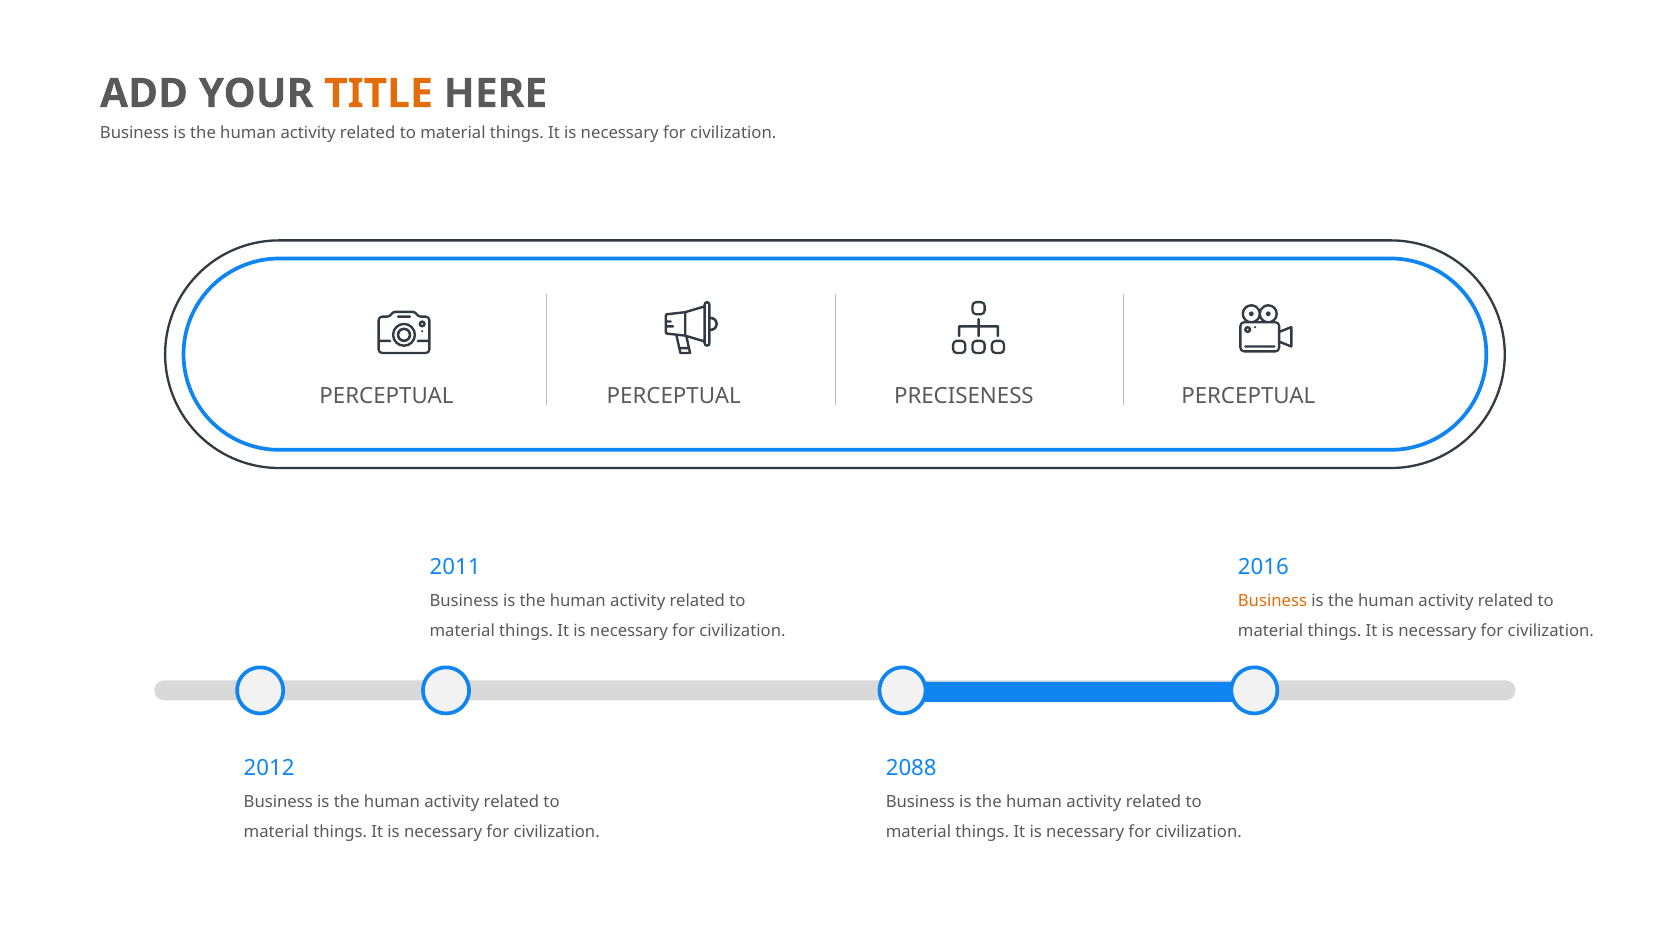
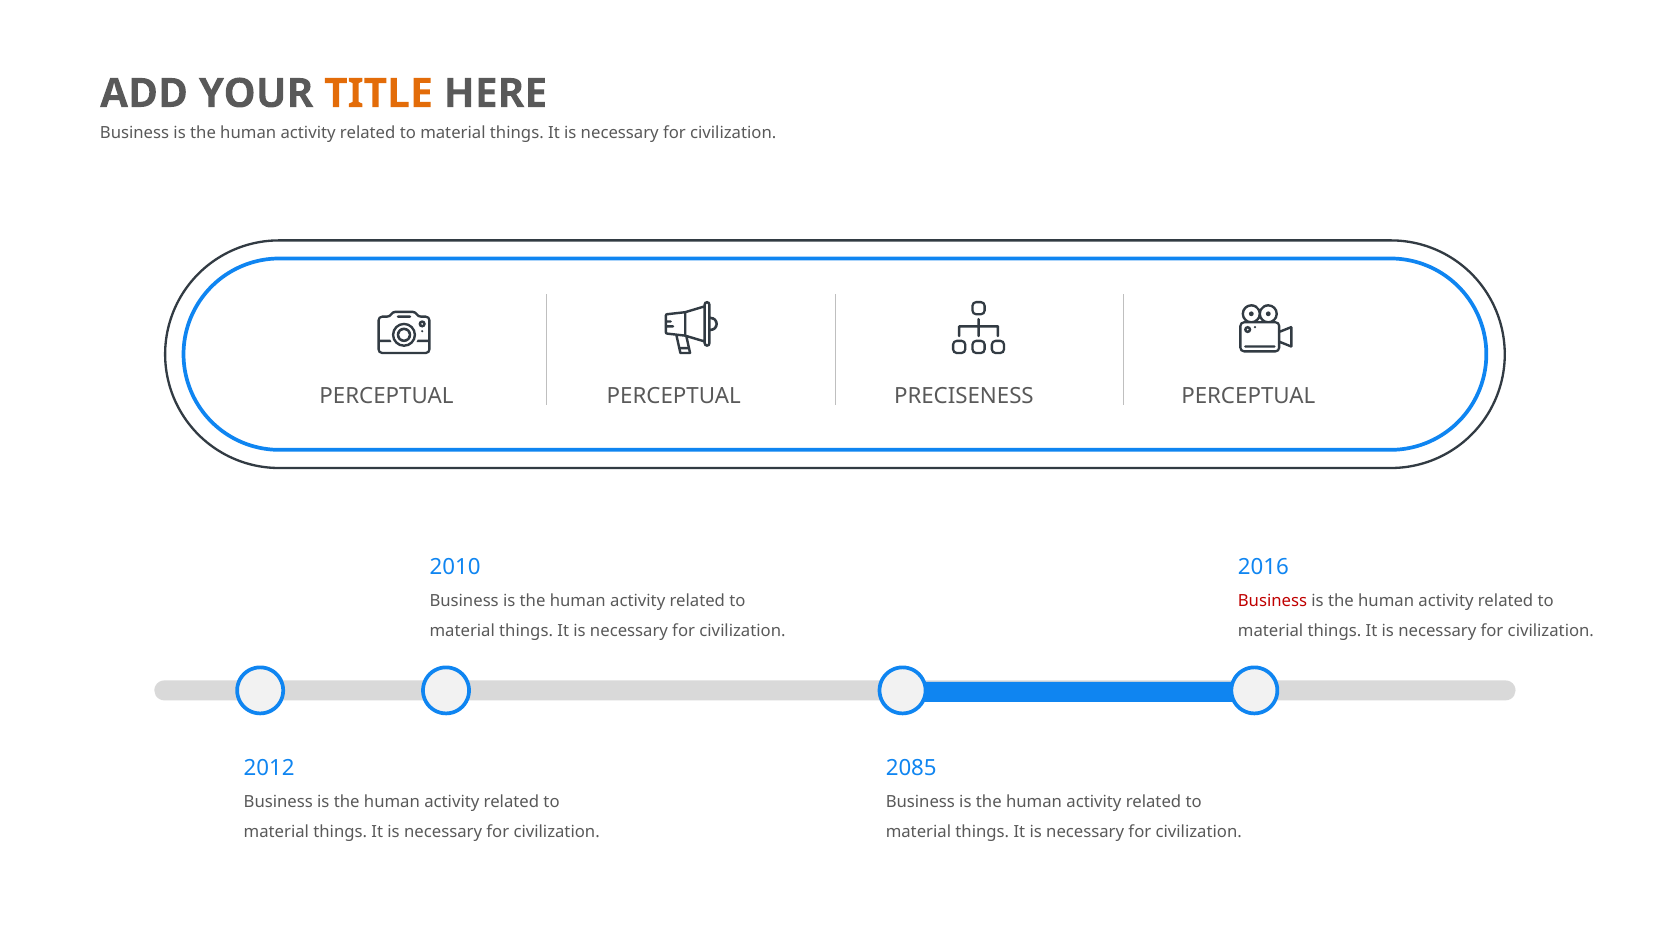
2011: 2011 -> 2010
Business at (1272, 601) colour: orange -> red
2088: 2088 -> 2085
